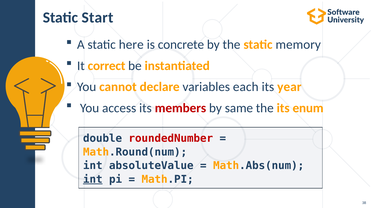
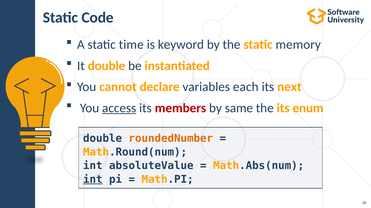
Start: Start -> Code
here: here -> time
concrete: concrete -> keyword
It correct: correct -> double
year: year -> next
access underline: none -> present
roundedNumber colour: red -> orange
